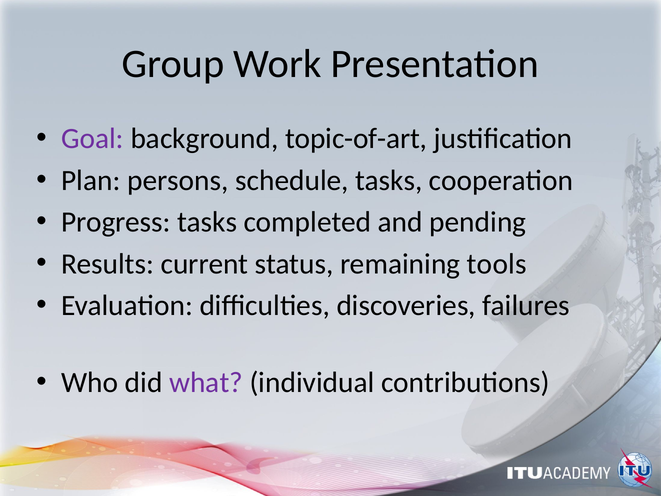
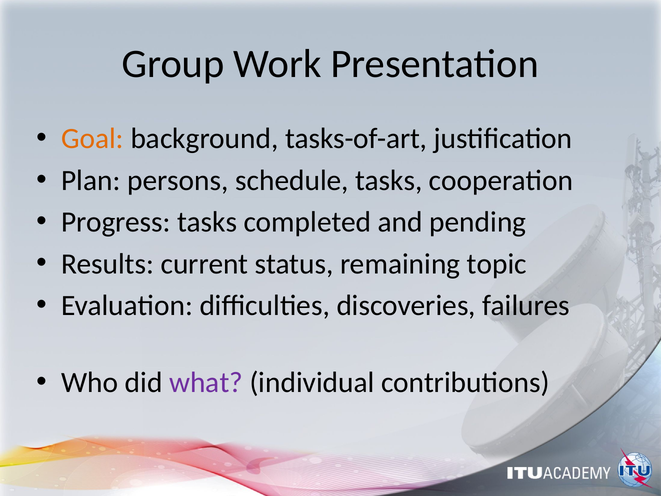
Goal colour: purple -> orange
topic-of-art: topic-of-art -> tasks-of-art
tools: tools -> topic
